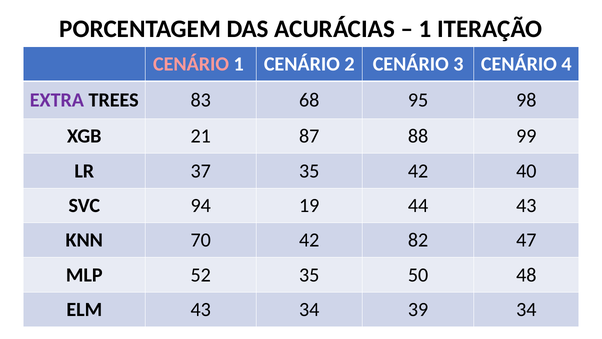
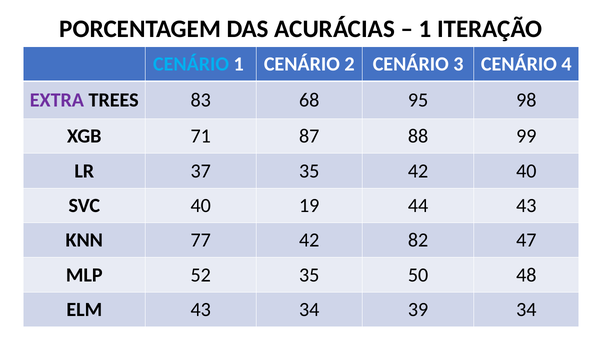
CENÁRIO at (191, 64) colour: pink -> light blue
21: 21 -> 71
SVC 94: 94 -> 40
70: 70 -> 77
